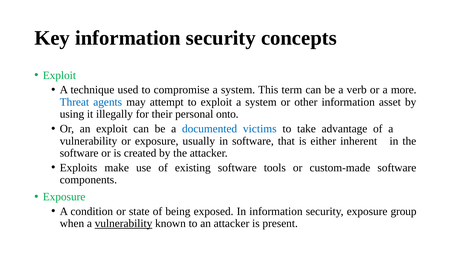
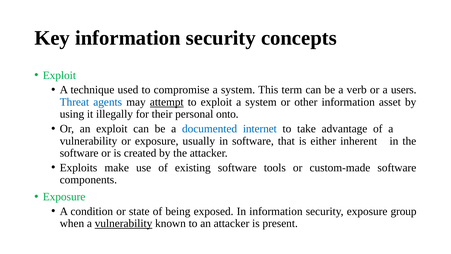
more: more -> users
attempt underline: none -> present
victims: victims -> internet
